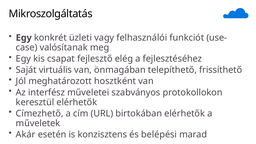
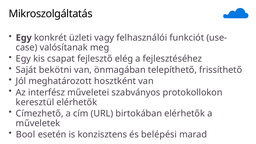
virtuális: virtuális -> bekötni
Akár: Akár -> Bool
